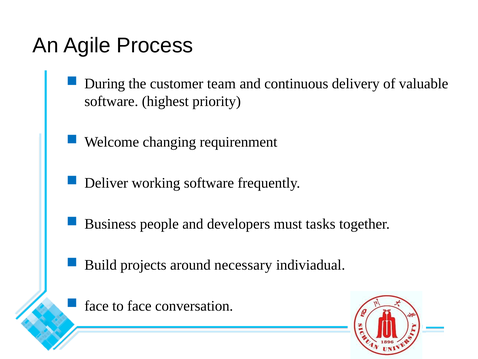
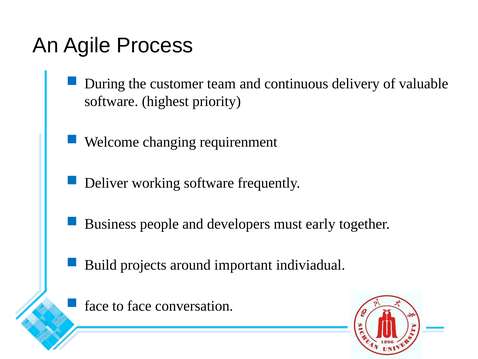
tasks: tasks -> early
necessary: necessary -> important
